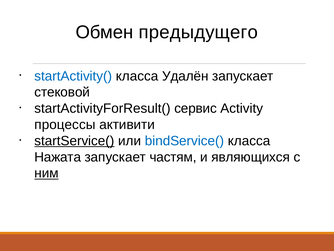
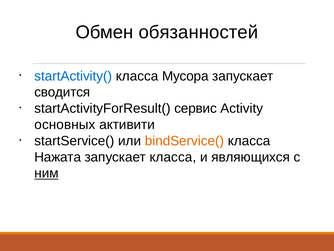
предыдущего: предыдущего -> обязанностей
Удалён: Удалён -> Мусора
стековой: стековой -> сводится
процессы: процессы -> основных
startService( underline: present -> none
bindService( colour: blue -> orange
запускает частям: частям -> класса
